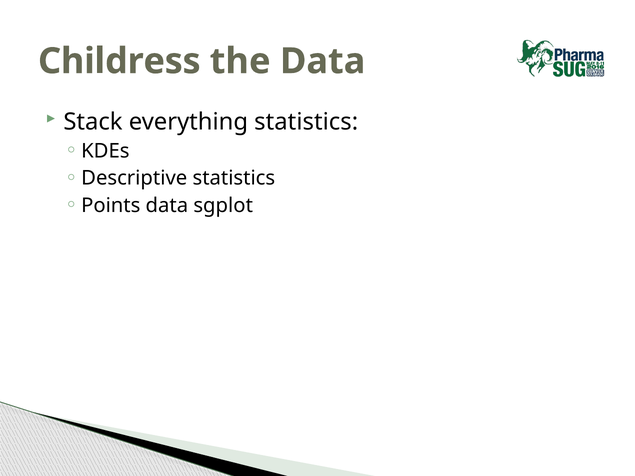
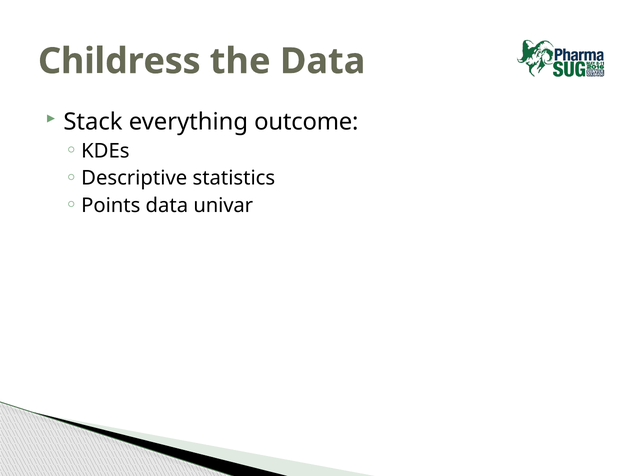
everything statistics: statistics -> outcome
sgplot: sgplot -> univar
